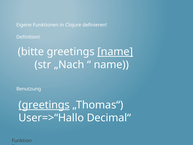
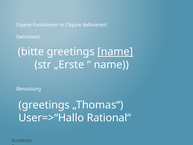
„Nach: „Nach -> „Erste
greetings at (44, 105) underline: present -> none
Decimal“: Decimal“ -> Rational“
